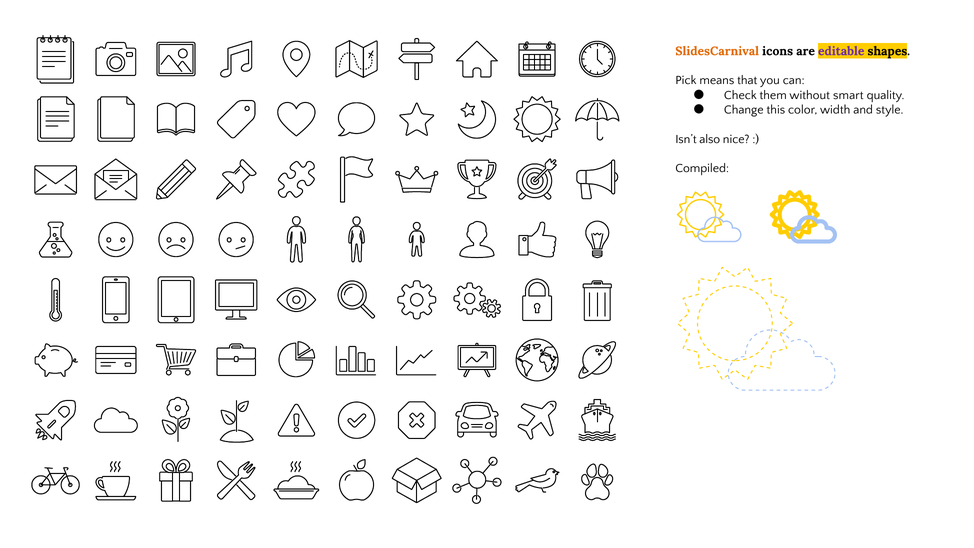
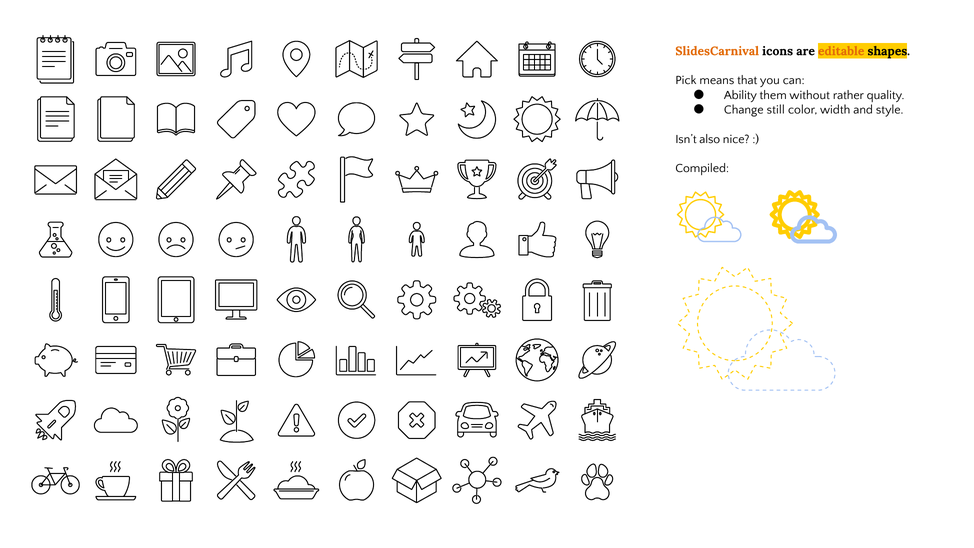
editable colour: purple -> orange
Check: Check -> Ability
smart: smart -> rather
this: this -> still
